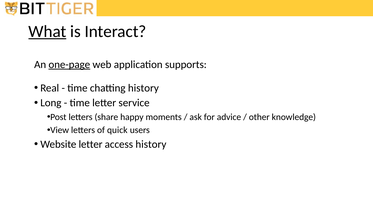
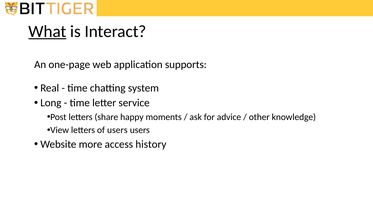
one-page underline: present -> none
chatting history: history -> system
of quick: quick -> users
Website letter: letter -> more
